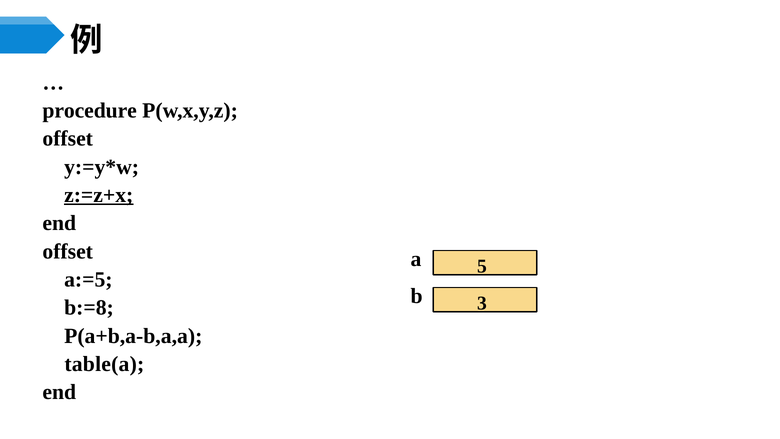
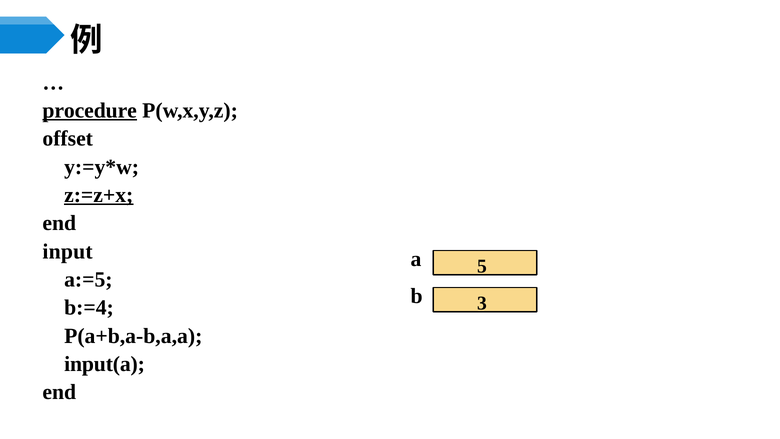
procedure underline: none -> present
offset at (68, 251): offset -> input
b:=8: b:=8 -> b:=4
table(a: table(a -> input(a
